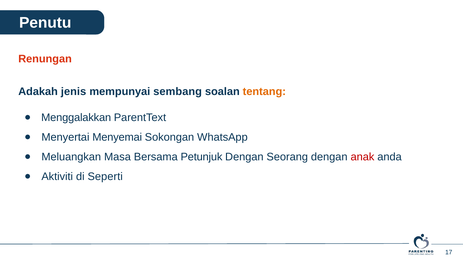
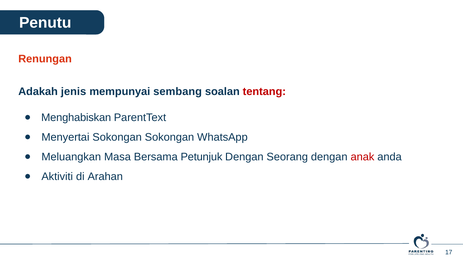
tentang colour: orange -> red
Menggalakkan: Menggalakkan -> Menghabiskan
Menyertai Menyemai: Menyemai -> Sokongan
Seperti: Seperti -> Arahan
